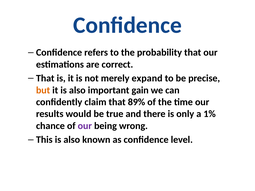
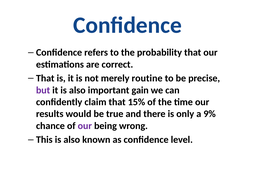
expand: expand -> routine
but colour: orange -> purple
89%: 89% -> 15%
1%: 1% -> 9%
